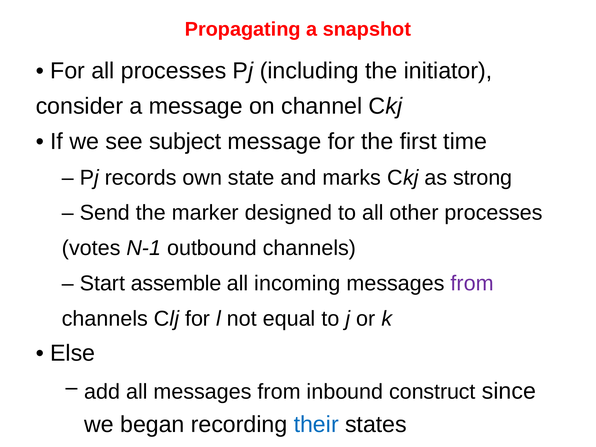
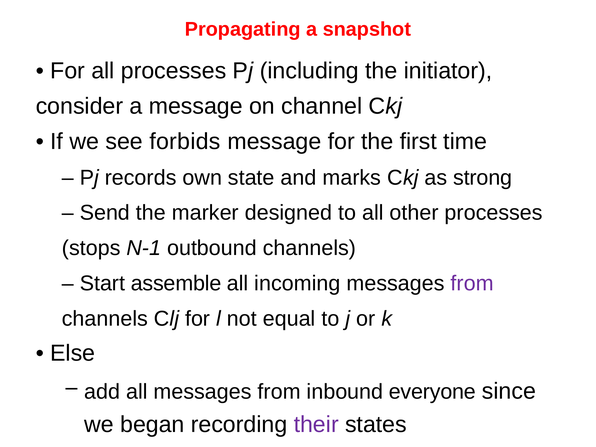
subject: subject -> forbids
votes: votes -> stops
construct: construct -> everyone
their colour: blue -> purple
